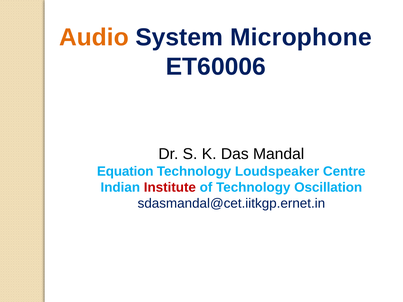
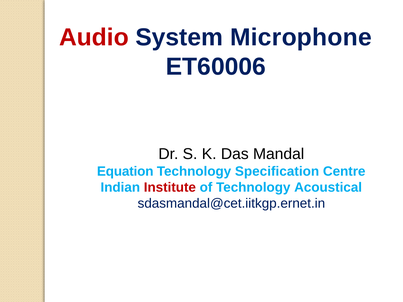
Audio colour: orange -> red
Loudspeaker: Loudspeaker -> Specification
Oscillation: Oscillation -> Acoustical
